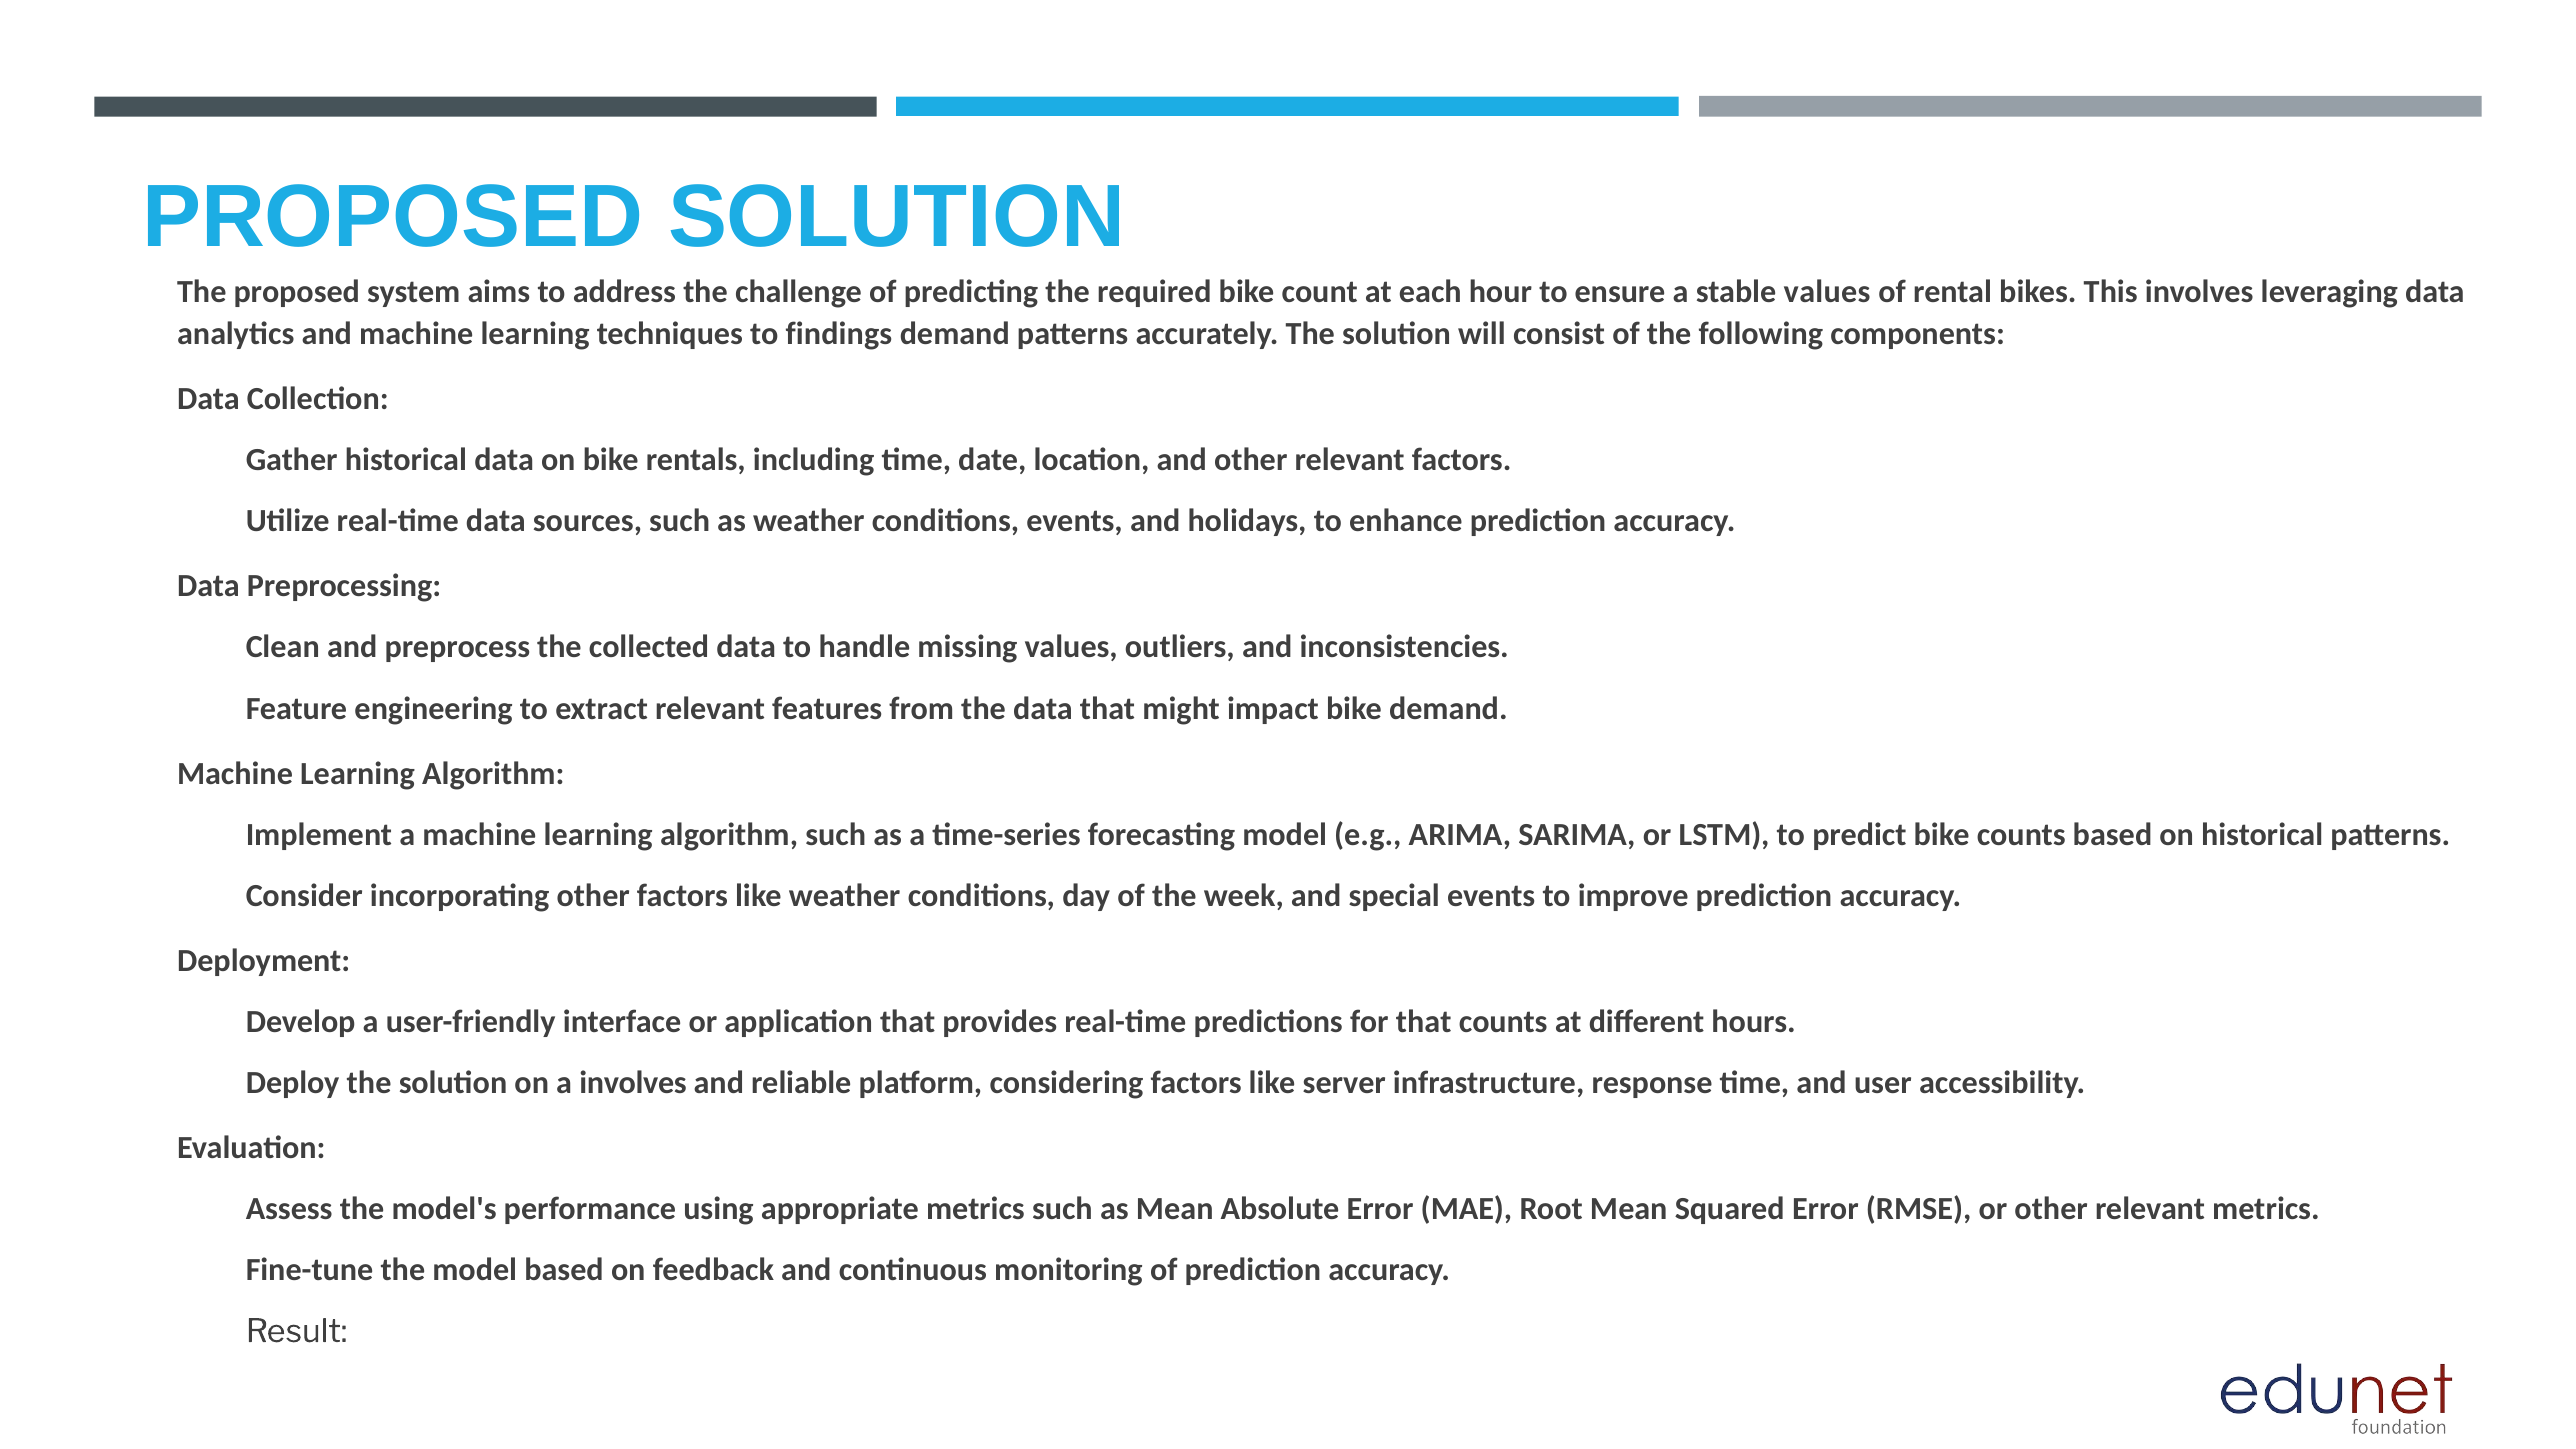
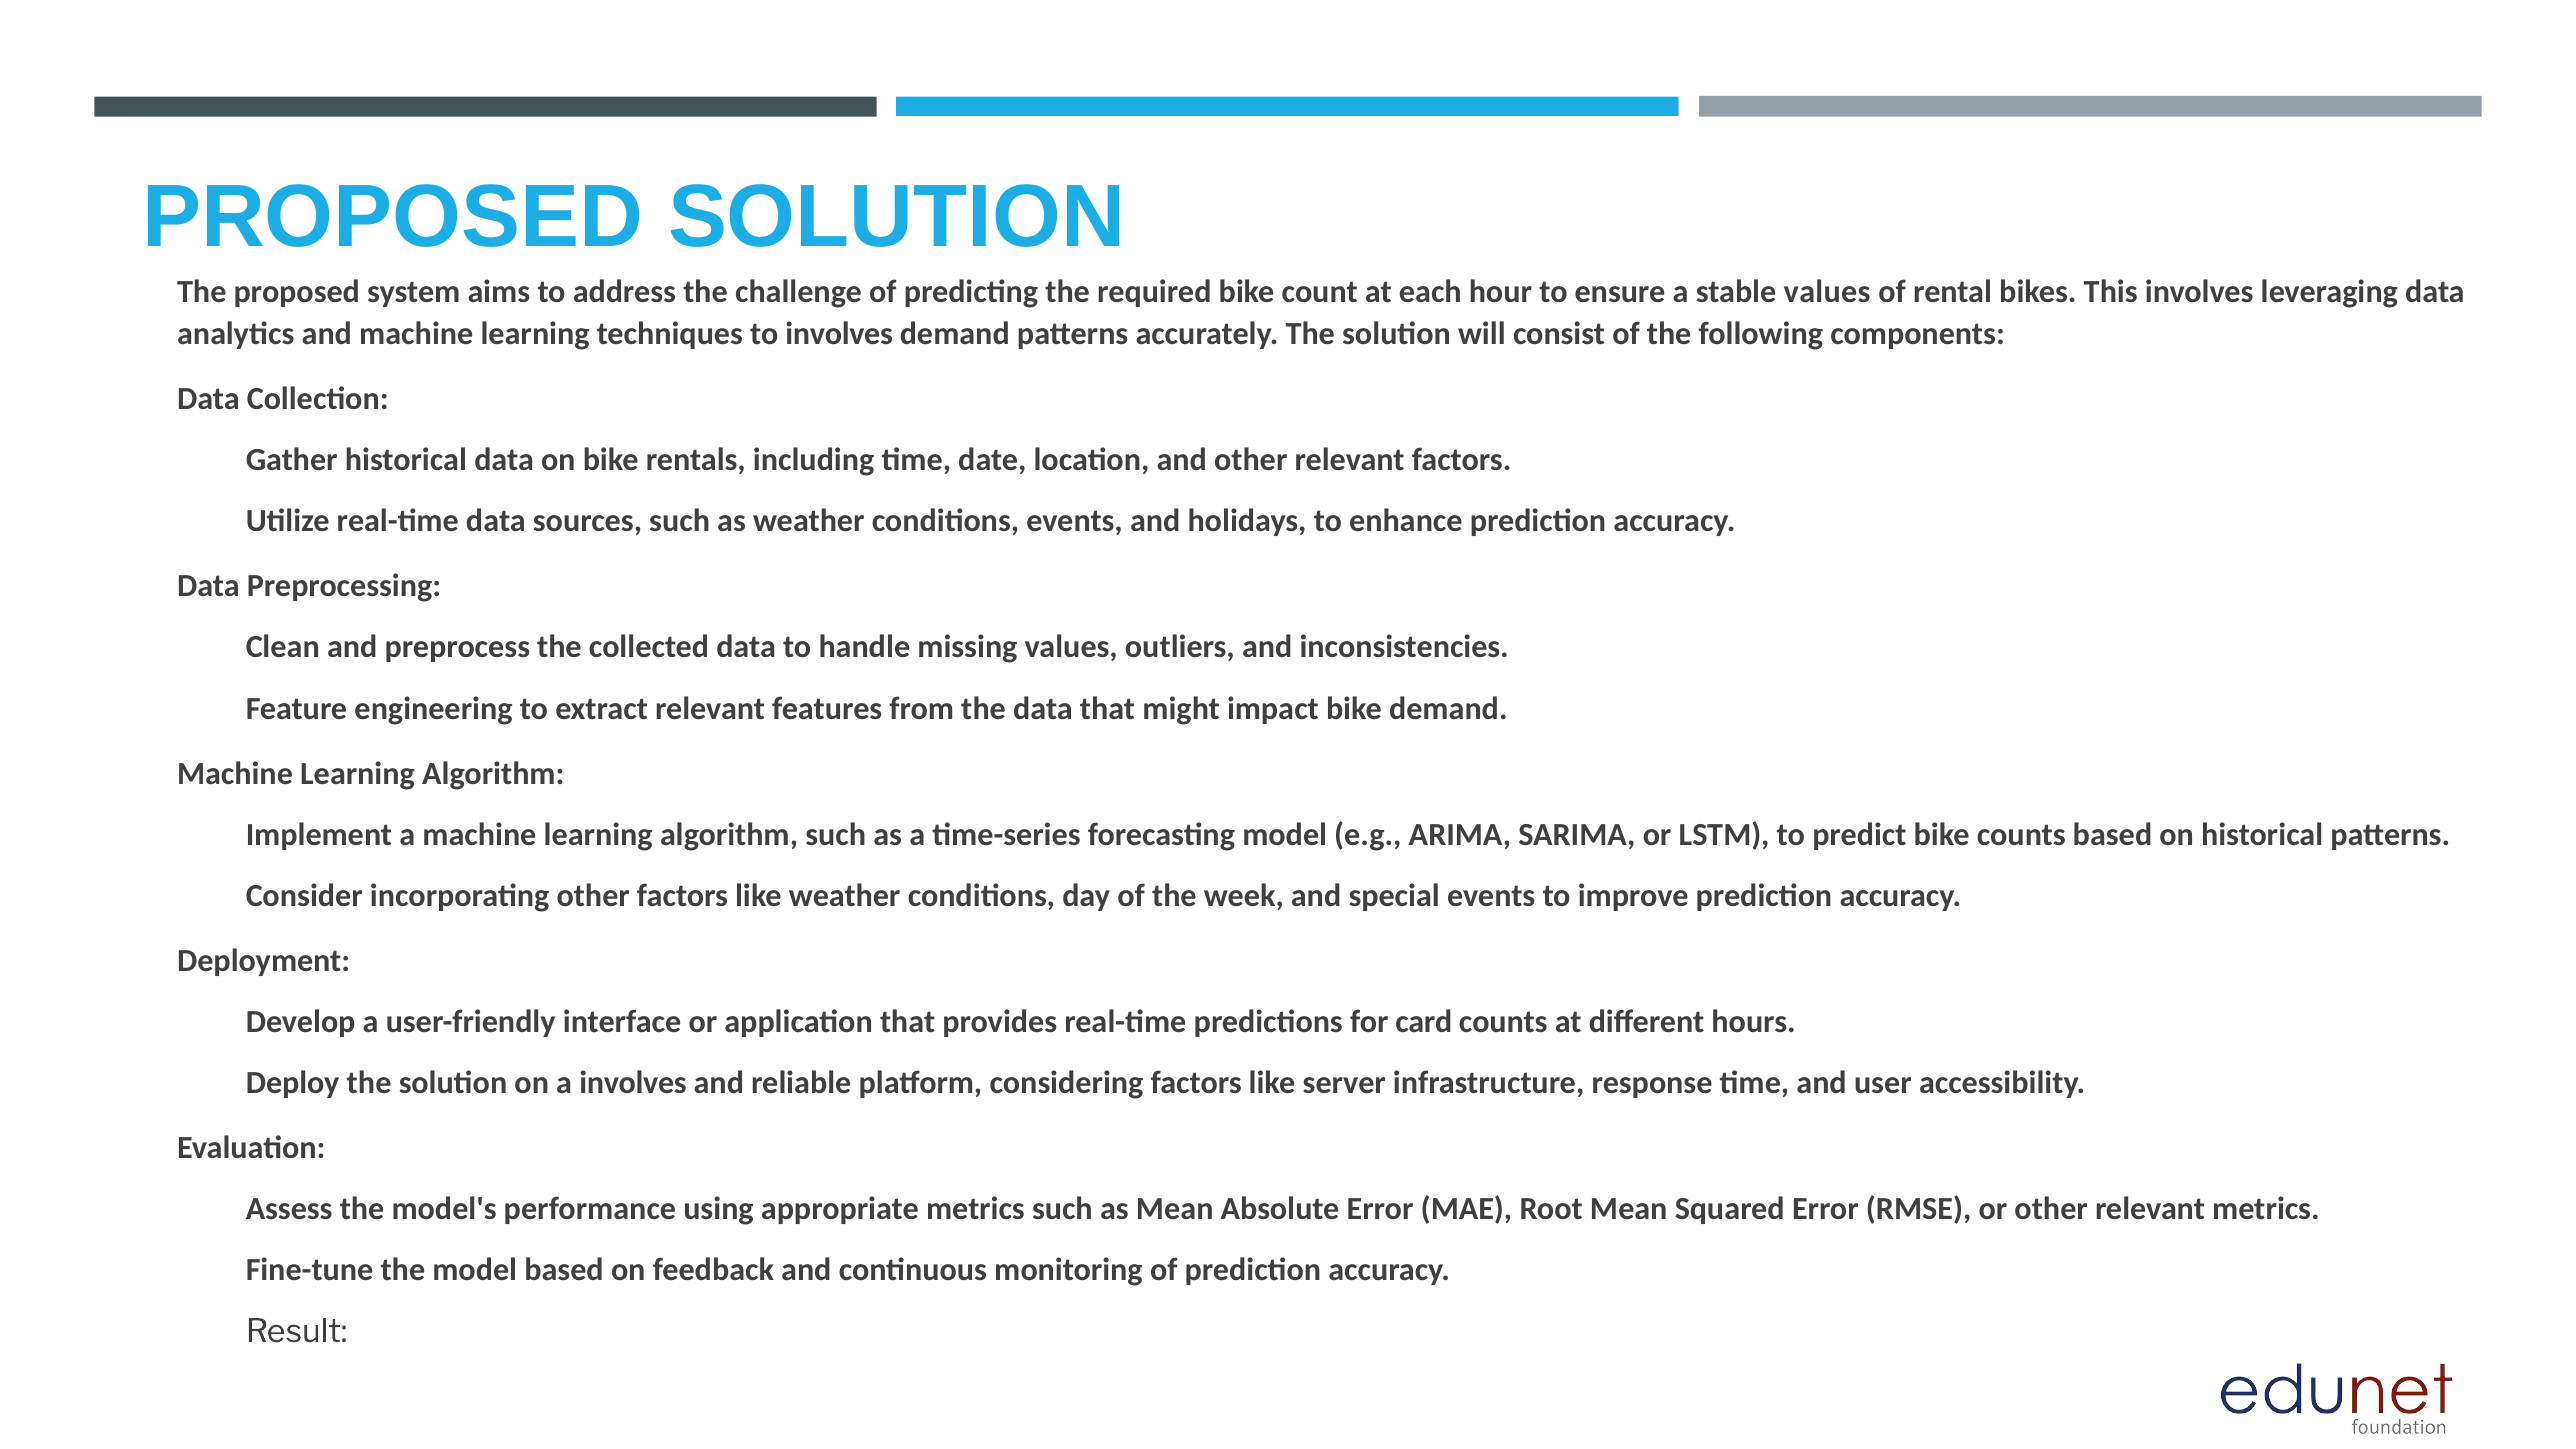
to findings: findings -> involves
for that: that -> card
